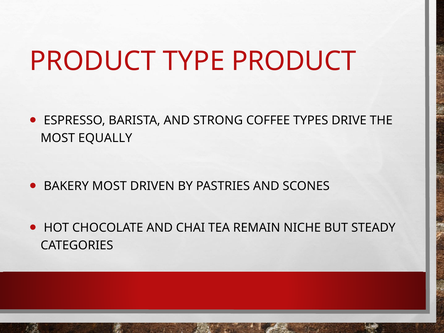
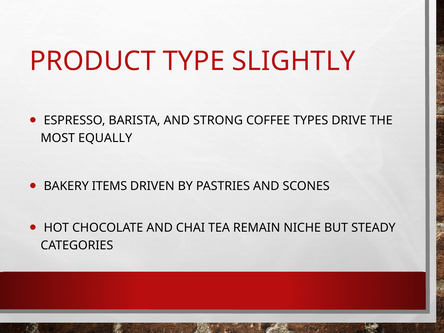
TYPE PRODUCT: PRODUCT -> SLIGHTLY
BAKERY MOST: MOST -> ITEMS
